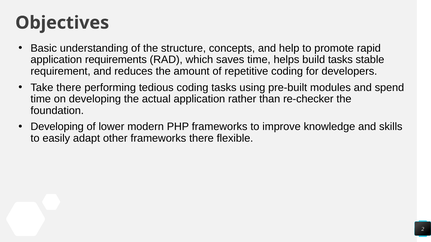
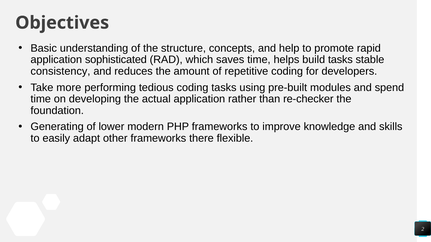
requirements: requirements -> sophisticated
requirement: requirement -> consistency
Take there: there -> more
Developing at (57, 127): Developing -> Generating
